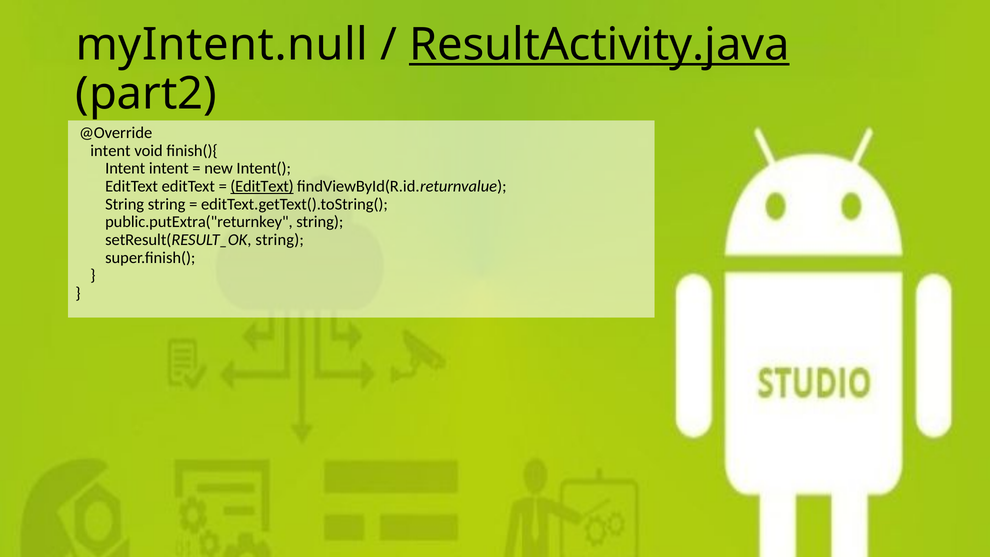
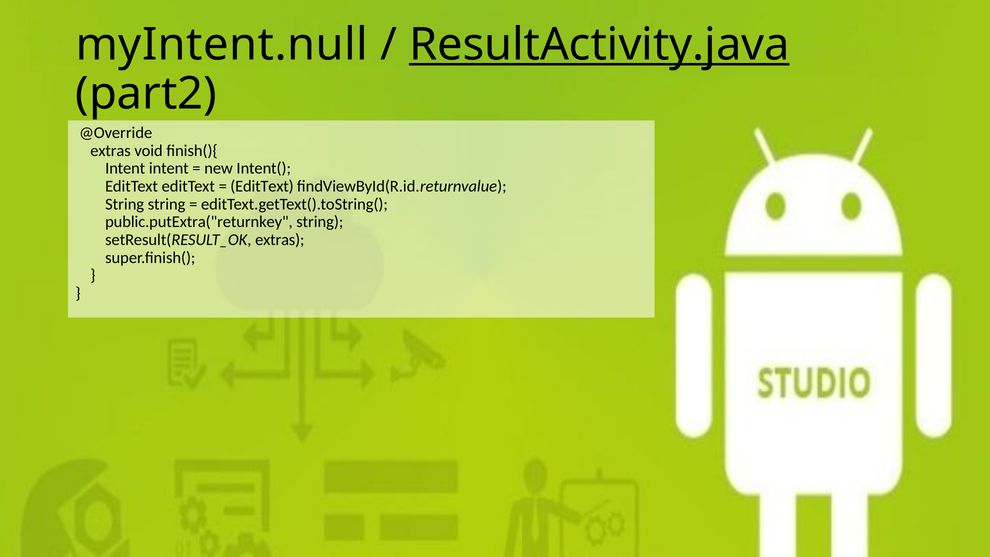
intent at (110, 151): intent -> extras
EditText at (262, 186) underline: present -> none
setResult(RESULT_OK string: string -> extras
